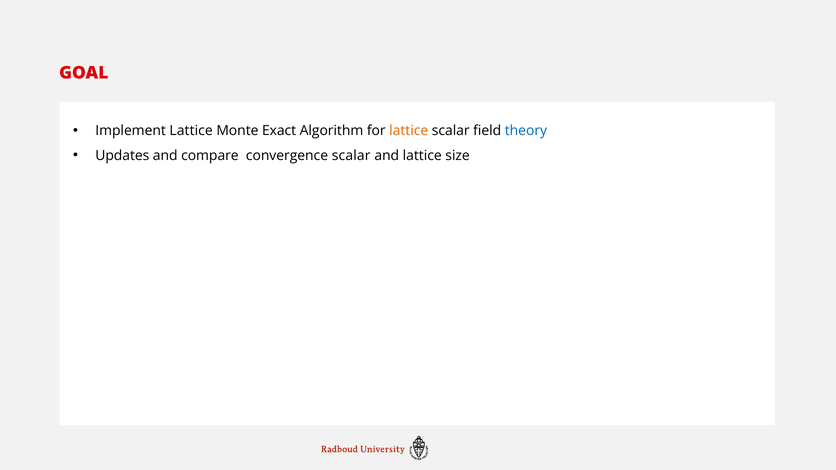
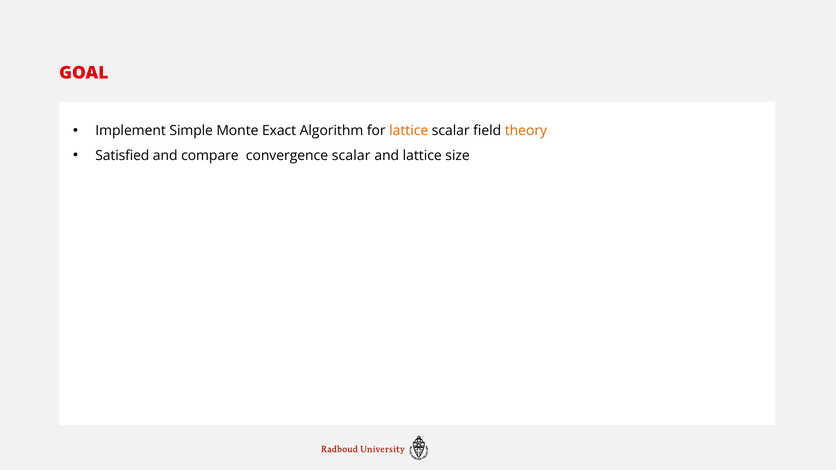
Implement Lattice: Lattice -> Simple
theory colour: blue -> orange
Updates: Updates -> Satisfied
